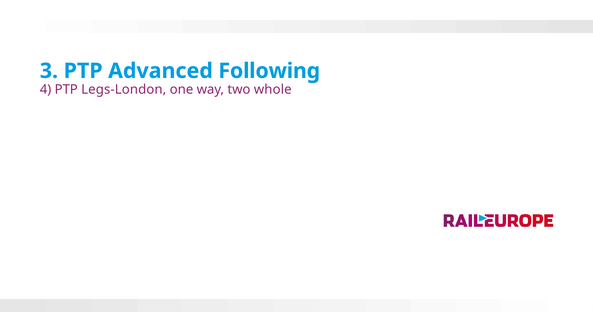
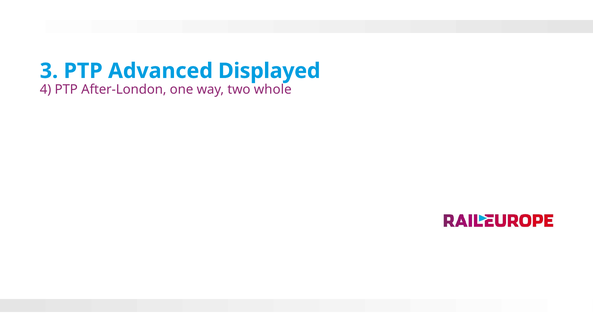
Following: Following -> Displayed
Legs-London: Legs-London -> After-London
